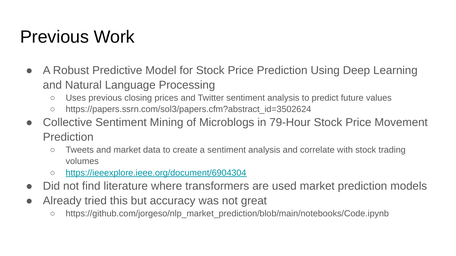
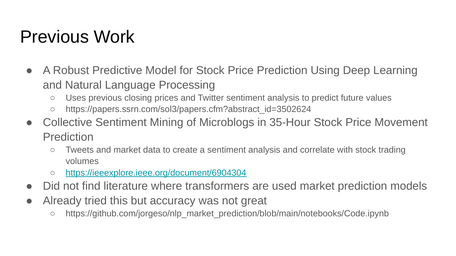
79-Hour: 79-Hour -> 35-Hour
